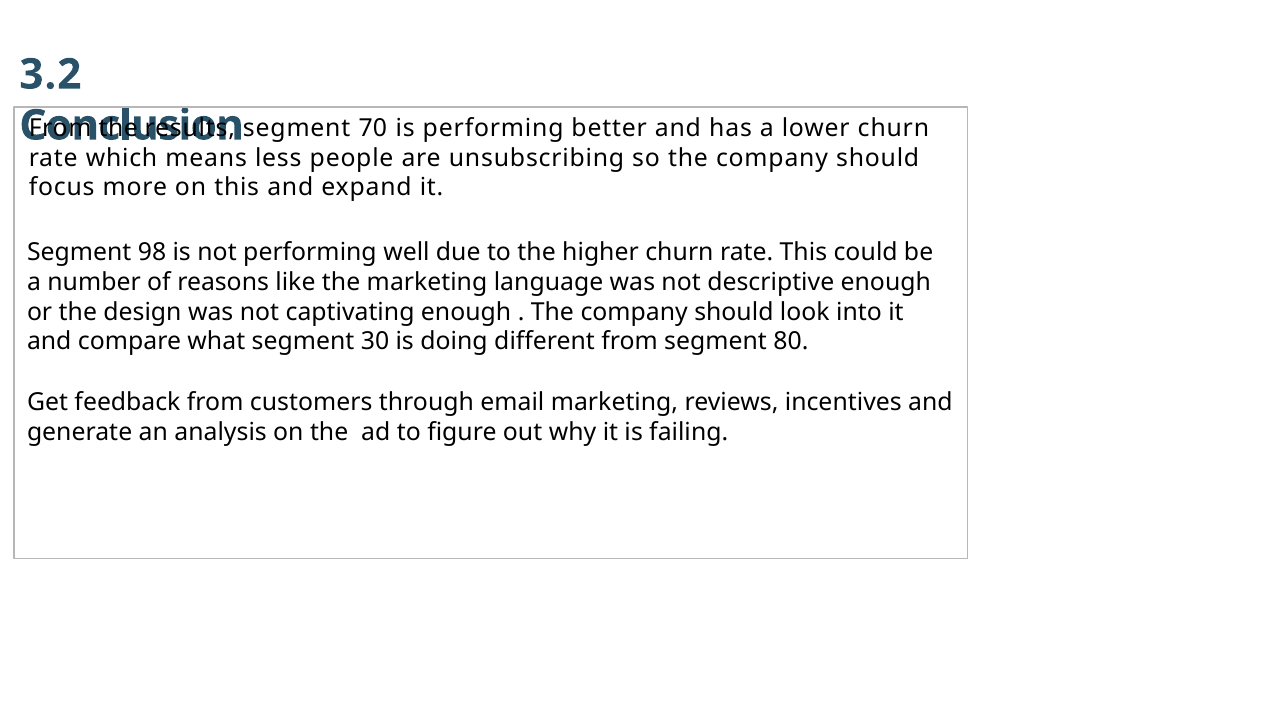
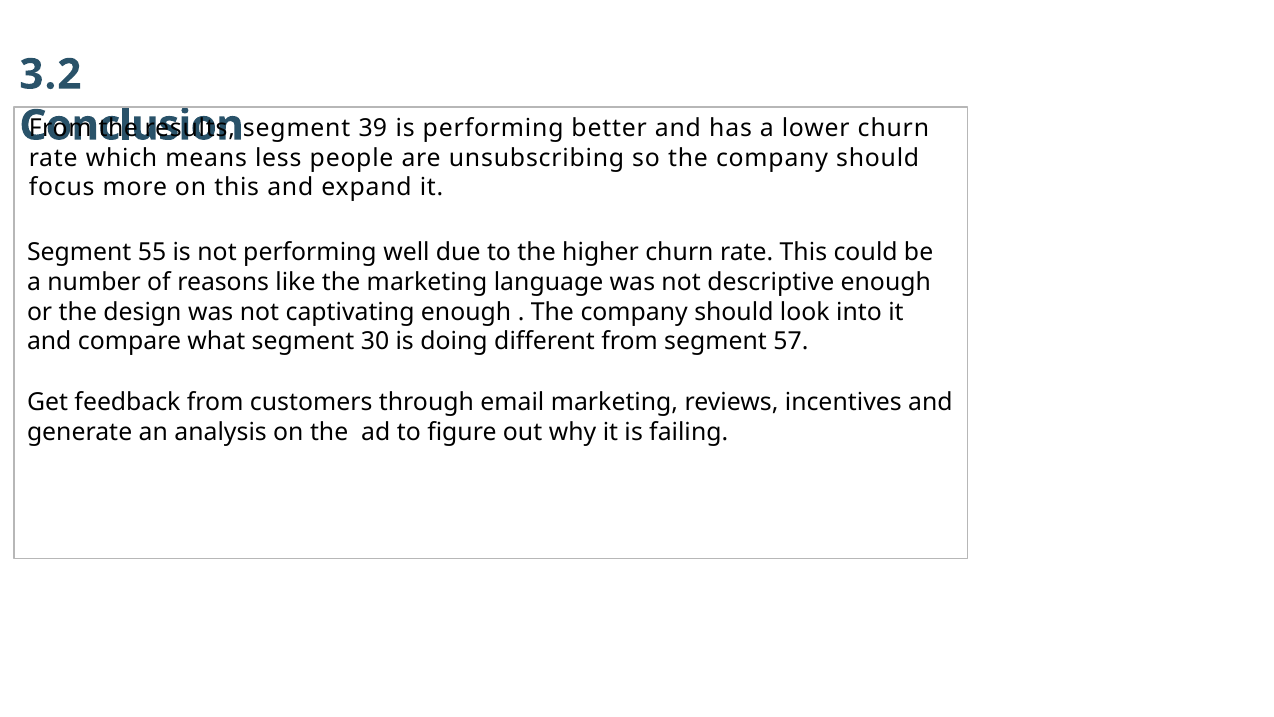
70: 70 -> 39
98: 98 -> 55
80: 80 -> 57
